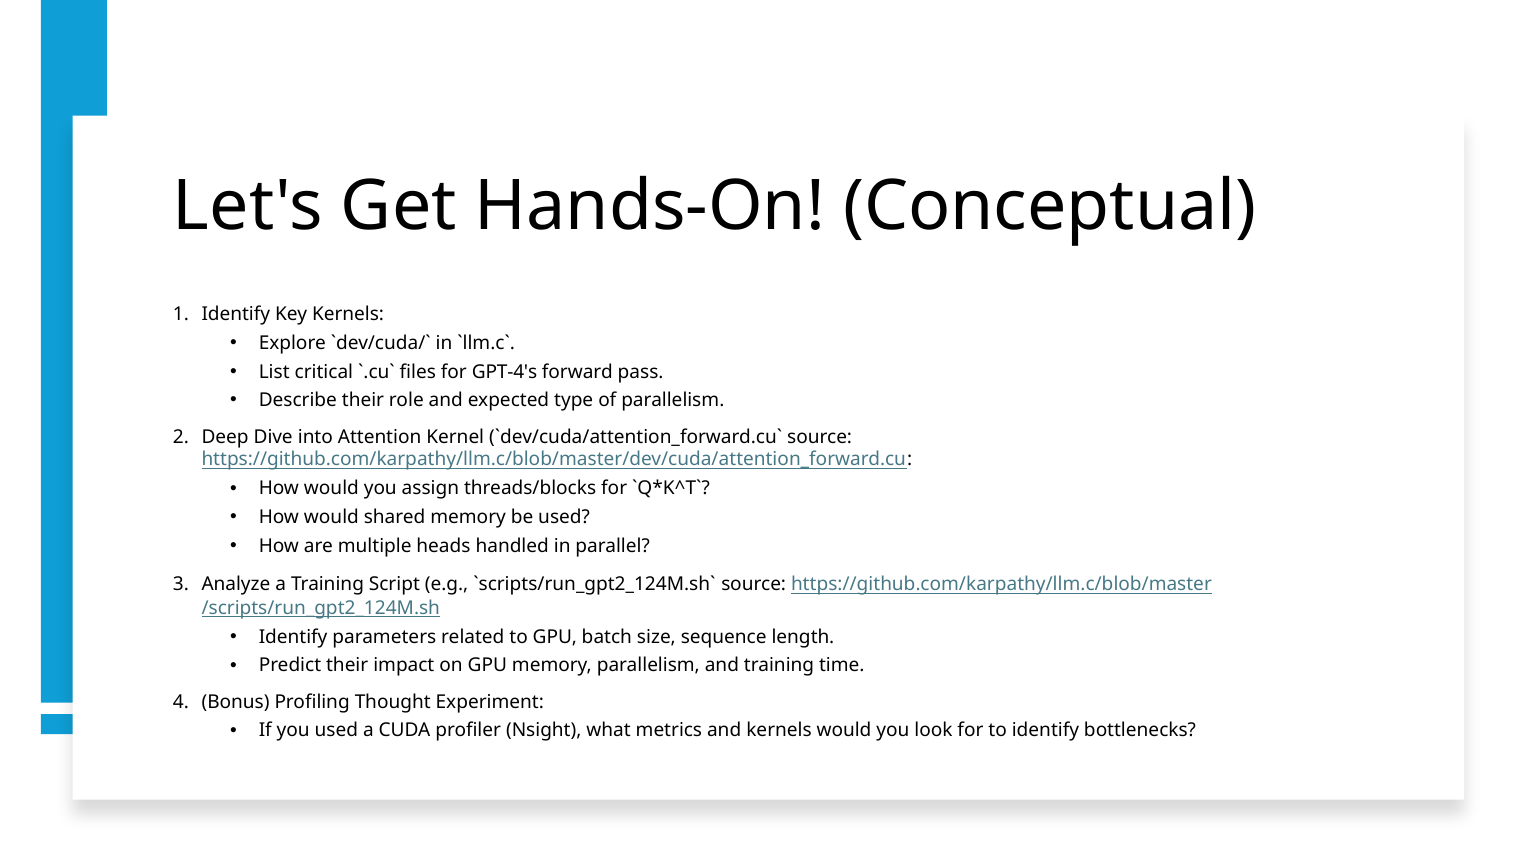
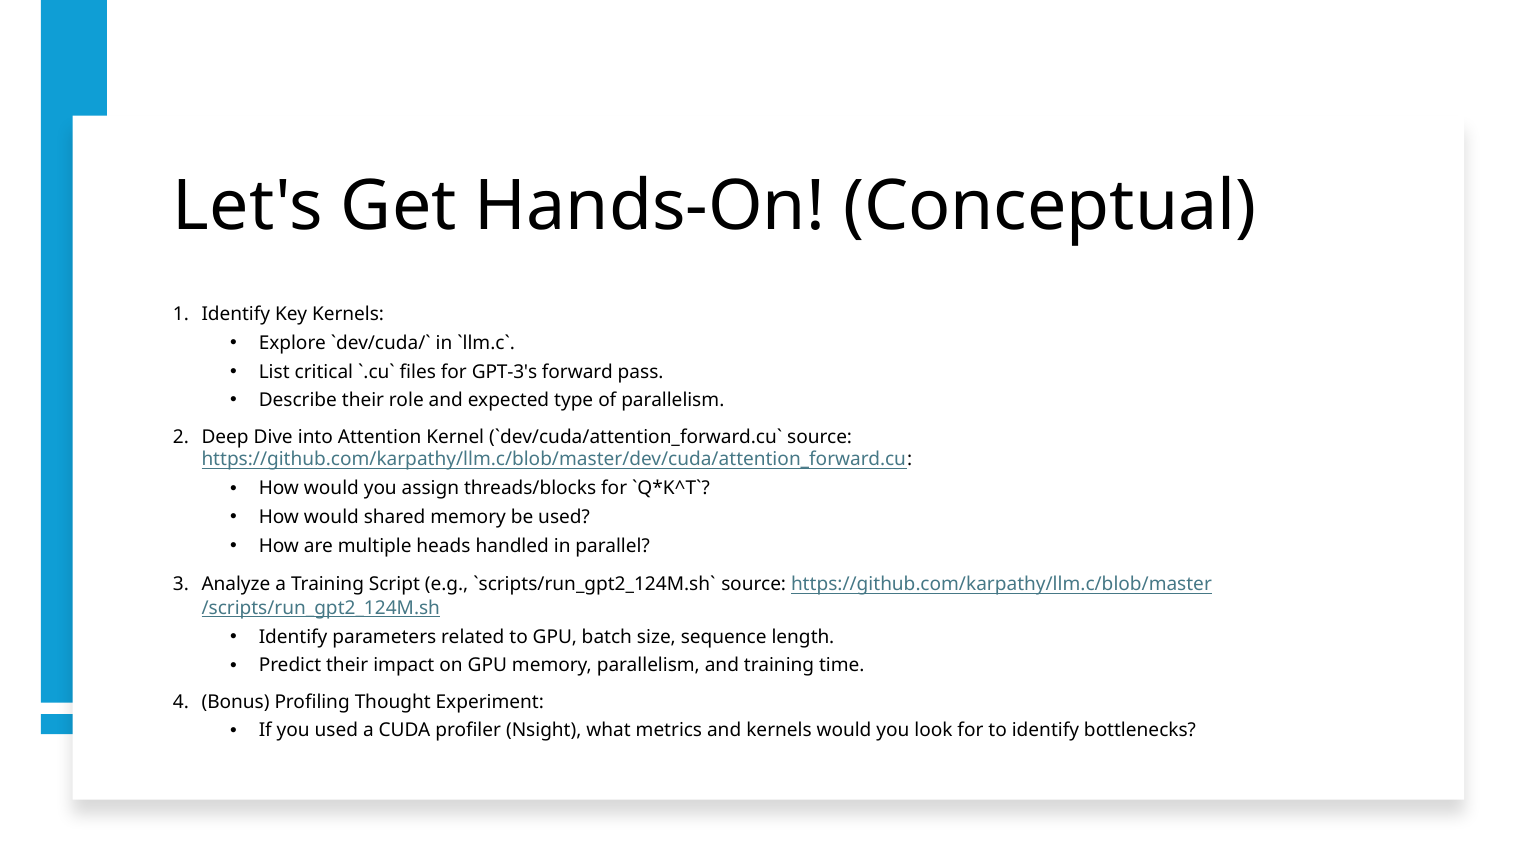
GPT-4's: GPT-4's -> GPT-3's
